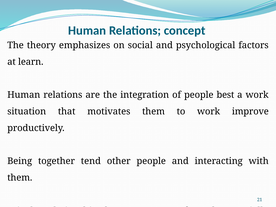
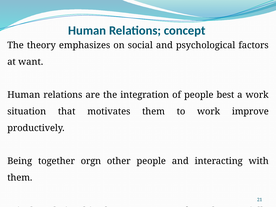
learn: learn -> want
tend: tend -> orgn
